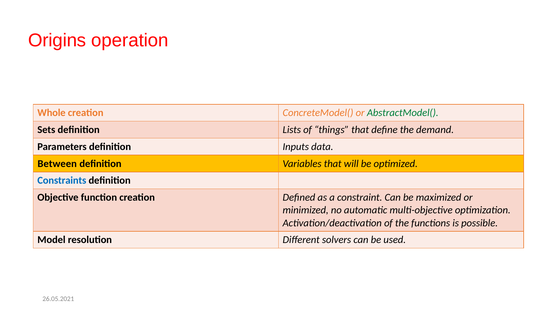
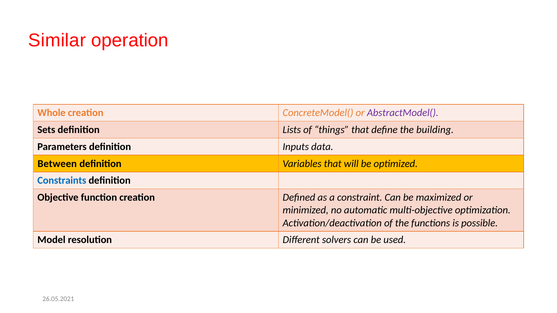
Origins: Origins -> Similar
AbstractModel( colour: green -> purple
demand: demand -> building
